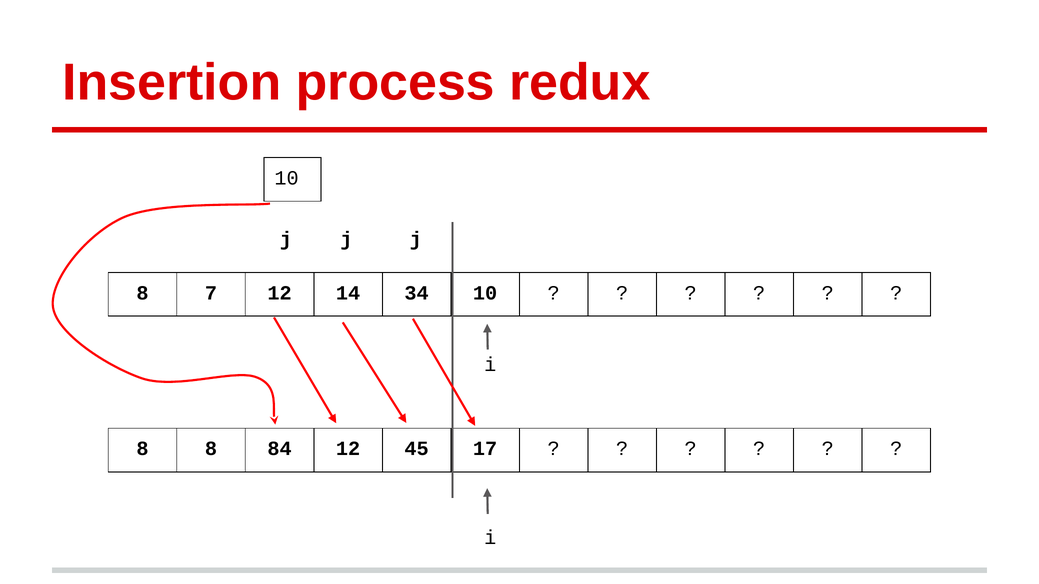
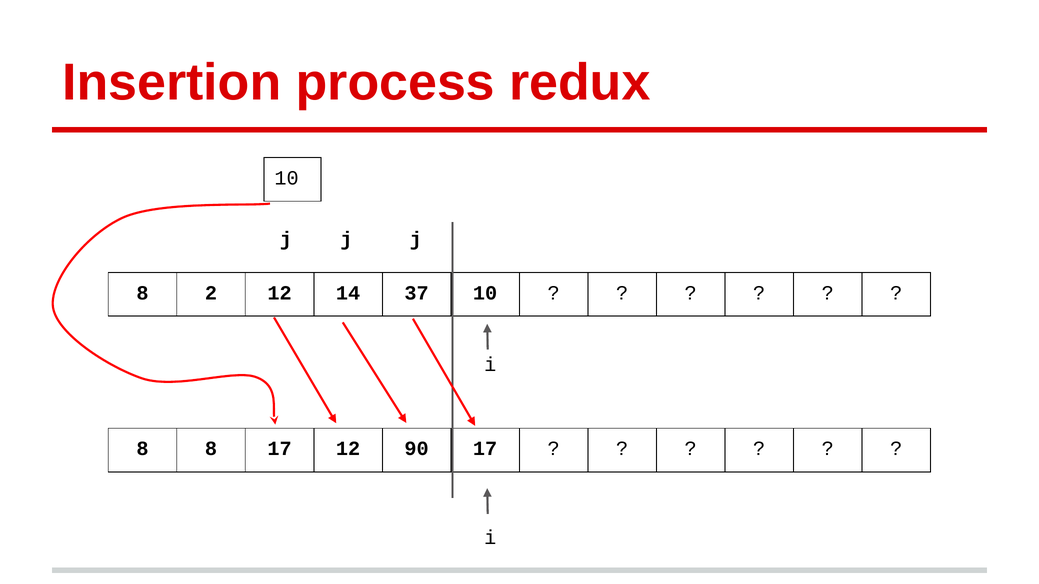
7: 7 -> 2
34: 34 -> 37
8 84: 84 -> 17
45: 45 -> 90
